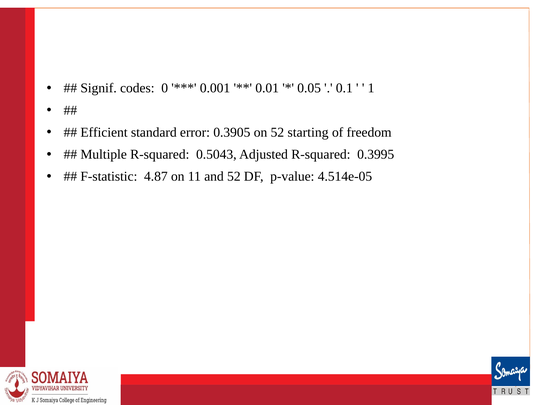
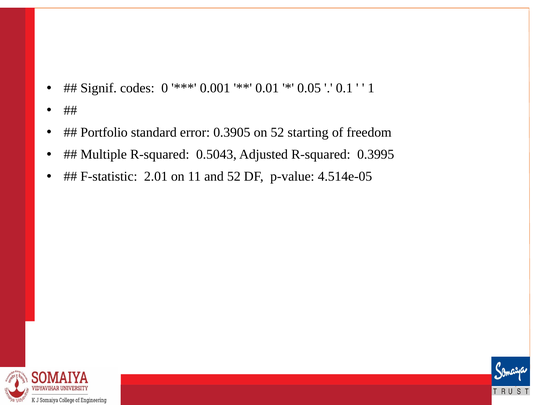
Efficient: Efficient -> Portfolio
4.87: 4.87 -> 2.01
